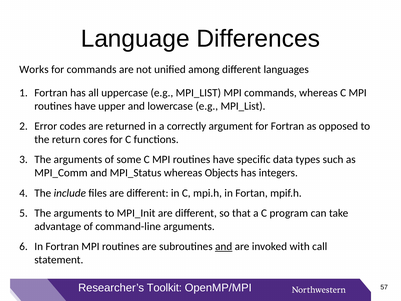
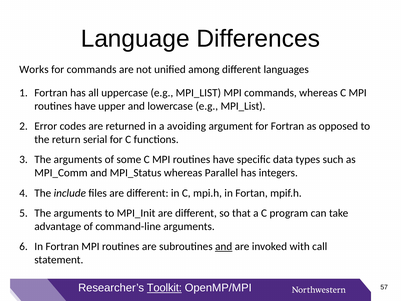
correctly: correctly -> avoiding
cores: cores -> serial
Objects: Objects -> Parallel
Toolkit underline: none -> present
